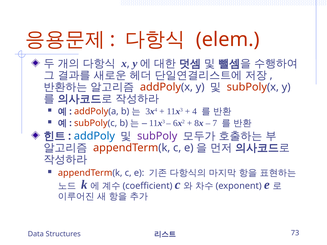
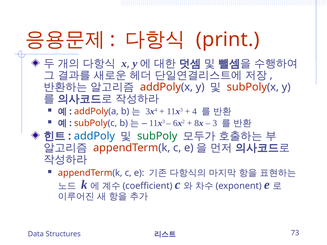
elem: elem -> print
7: 7 -> 3
subPoly colour: purple -> green
